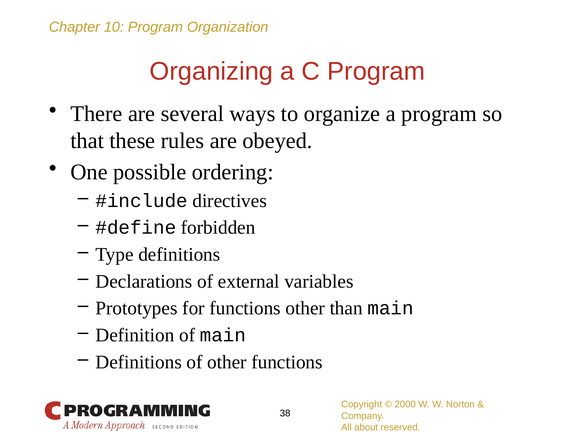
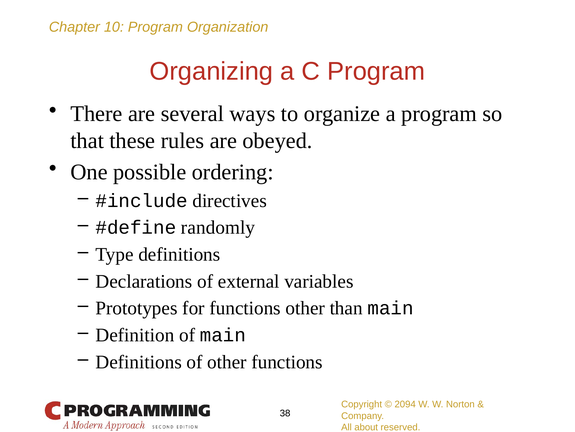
forbidden: forbidden -> randomly
2000: 2000 -> 2094
